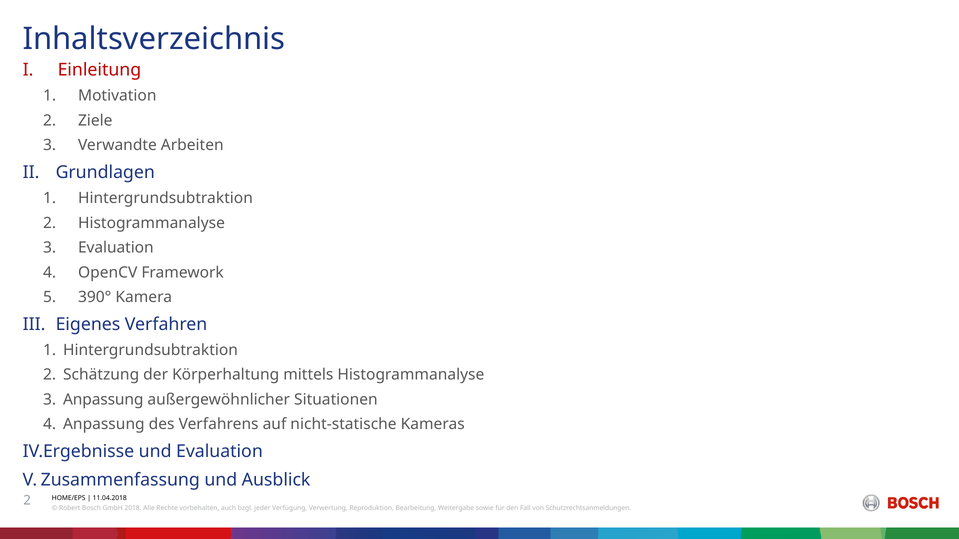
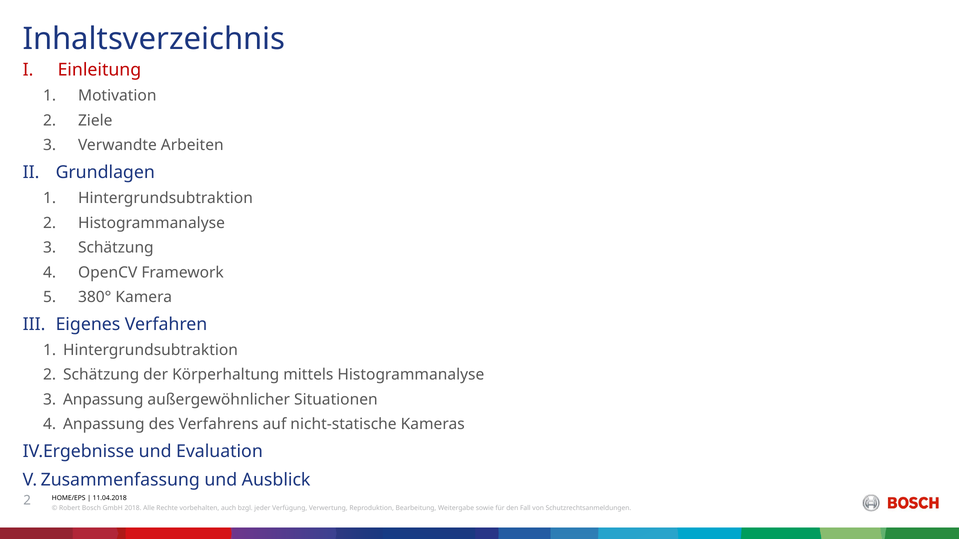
Evaluation at (116, 248): Evaluation -> Schätzung
390°: 390° -> 380°
